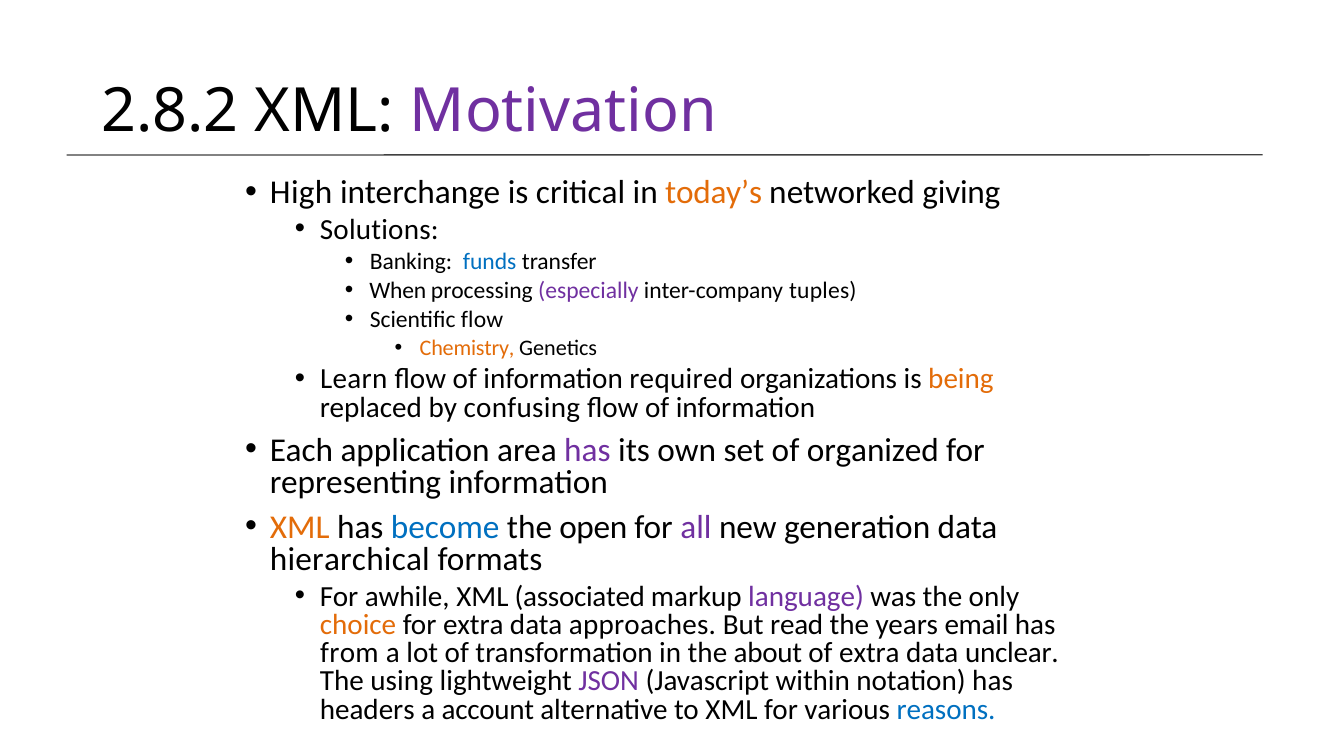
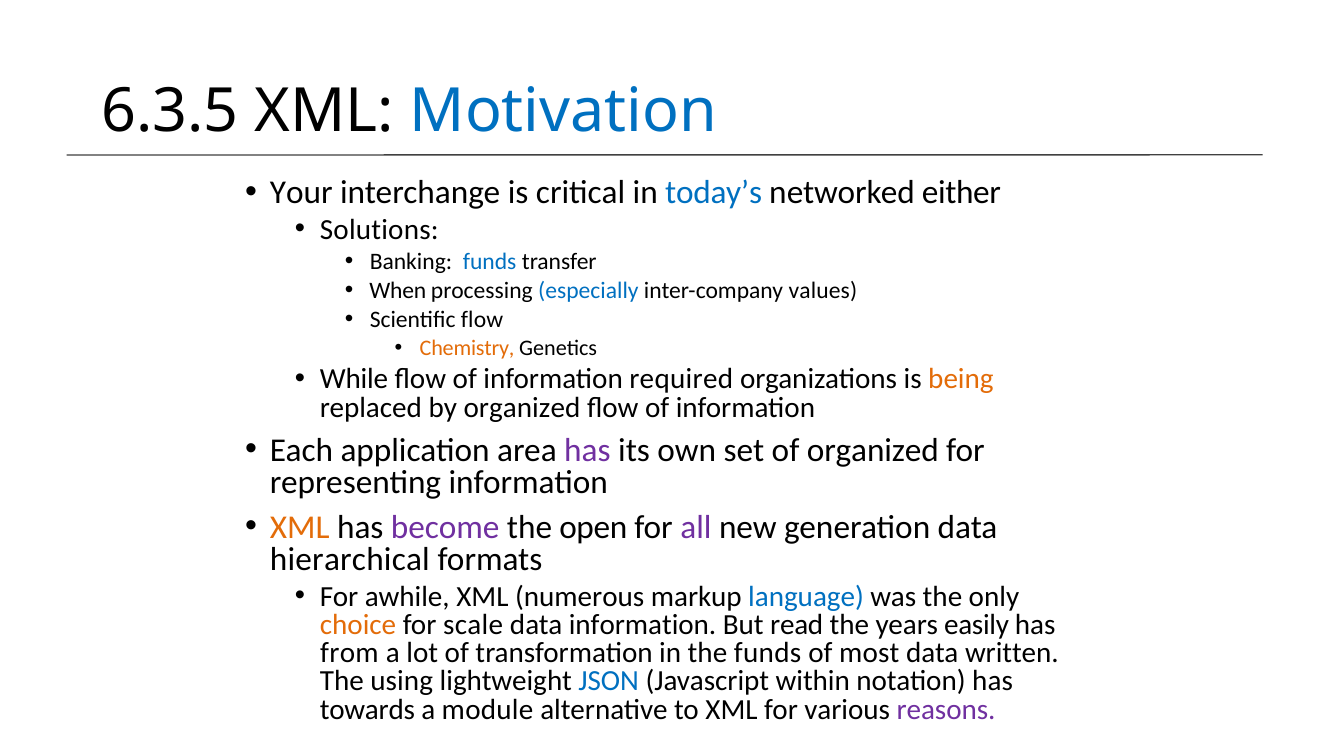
2.8.2: 2.8.2 -> 6.3.5
Motivation colour: purple -> blue
High: High -> Your
today’s colour: orange -> blue
giving: giving -> either
especially colour: purple -> blue
tuples: tuples -> values
Learn: Learn -> While
by confusing: confusing -> organized
become colour: blue -> purple
associated: associated -> numerous
language colour: purple -> blue
for extra: extra -> scale
data approaches: approaches -> information
email: email -> easily
the about: about -> funds
of extra: extra -> most
unclear: unclear -> written
JSON colour: purple -> blue
headers: headers -> towards
account: account -> module
reasons colour: blue -> purple
